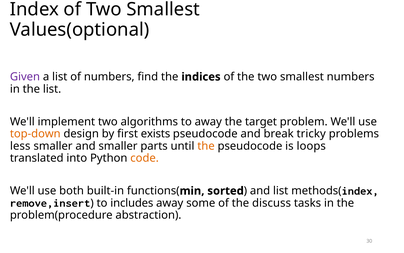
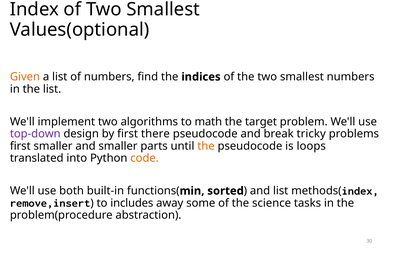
Given colour: purple -> orange
to away: away -> math
top-down colour: orange -> purple
exists: exists -> there
less at (20, 146): less -> first
discuss: discuss -> science
